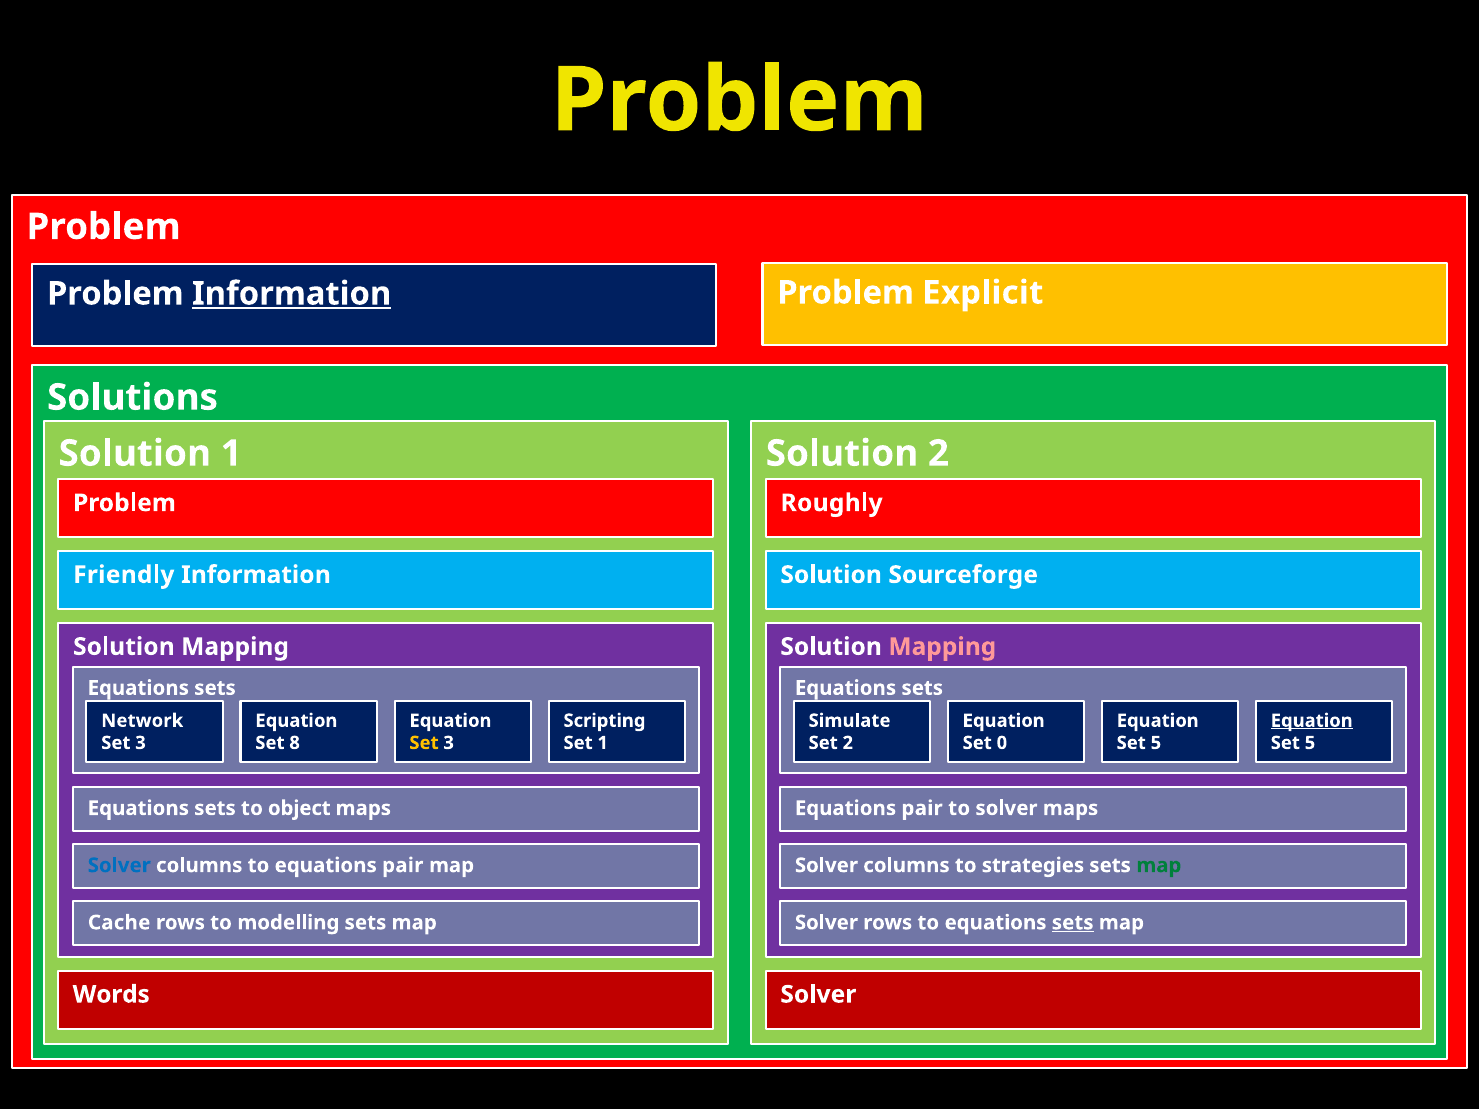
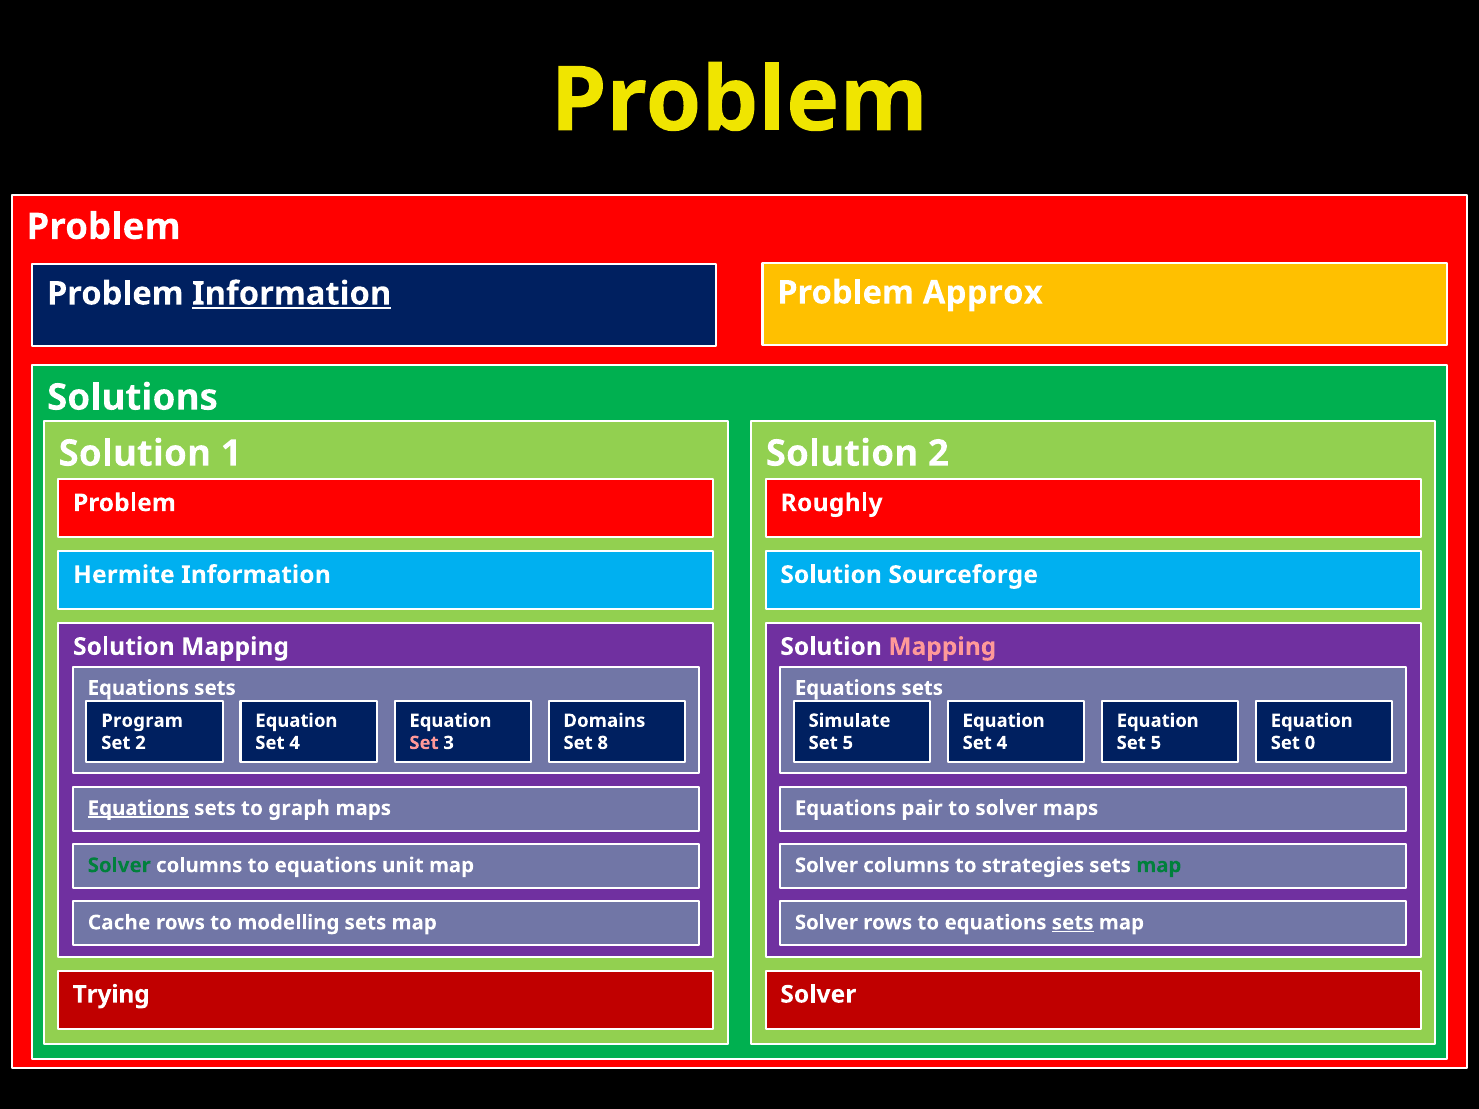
Explicit: Explicit -> Approx
Friendly: Friendly -> Hermite
Network: Network -> Program
Scripting: Scripting -> Domains
Equation at (1312, 721) underline: present -> none
3 at (141, 743): 3 -> 2
8 at (295, 743): 8 -> 4
Set at (424, 743) colour: yellow -> pink
Set 1: 1 -> 8
2 at (848, 743): 2 -> 5
0 at (1002, 743): 0 -> 4
5 at (1310, 743): 5 -> 0
Equations at (138, 808) underline: none -> present
object: object -> graph
Solver at (119, 866) colour: blue -> green
to equations pair: pair -> unit
Words: Words -> Trying
